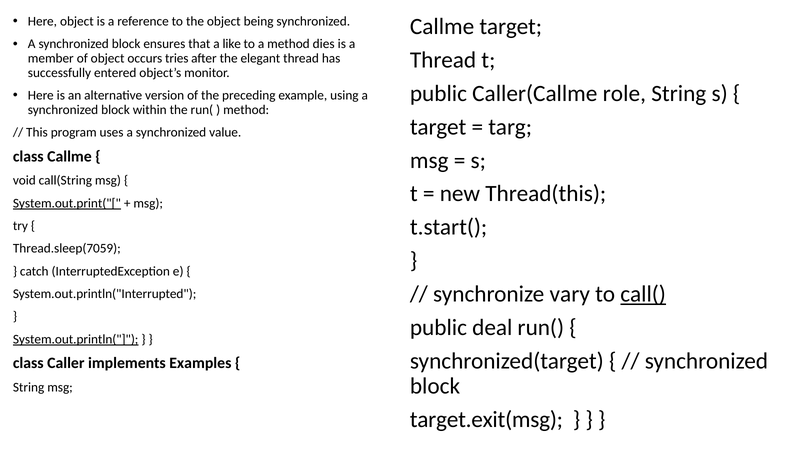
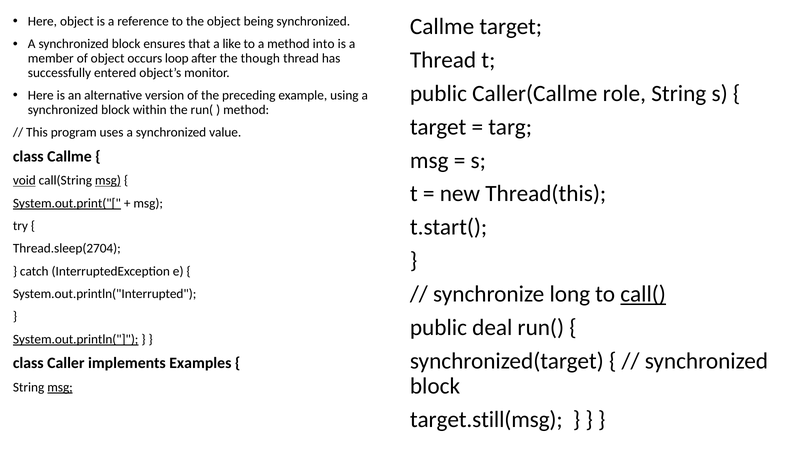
dies: dies -> into
tries: tries -> loop
elegant: elegant -> though
void underline: none -> present
msg at (108, 180) underline: none -> present
Thread.sleep(7059: Thread.sleep(7059 -> Thread.sleep(2704
vary: vary -> long
msg at (60, 387) underline: none -> present
target.exit(msg: target.exit(msg -> target.still(msg
